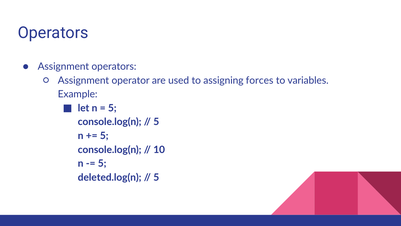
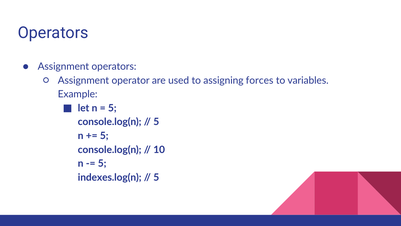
deleted.log(n: deleted.log(n -> indexes.log(n
